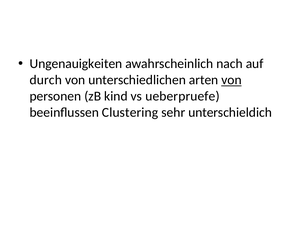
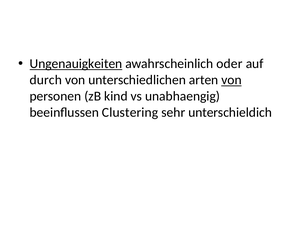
Ungenauigkeiten underline: none -> present
nach: nach -> oder
ueberpruefe: ueberpruefe -> unabhaengig
